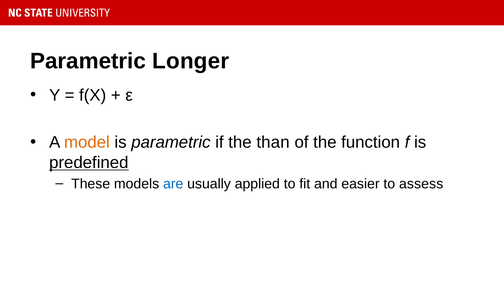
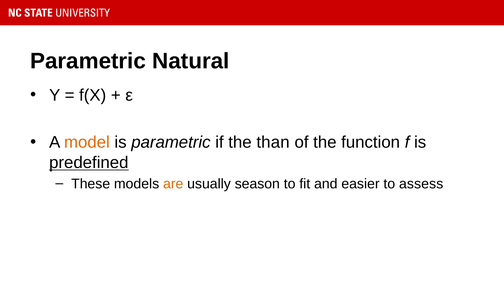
Longer: Longer -> Natural
are colour: blue -> orange
applied: applied -> season
